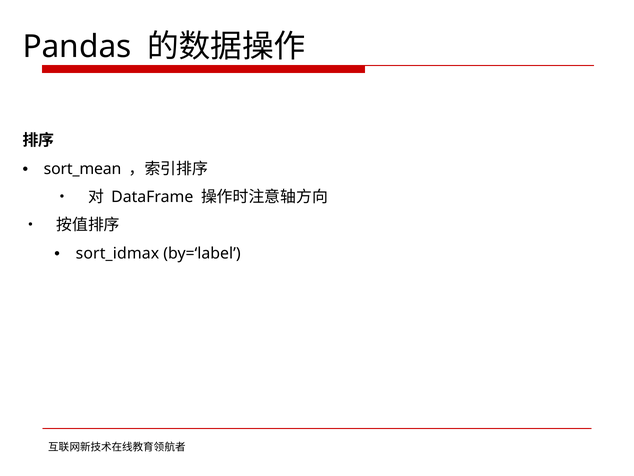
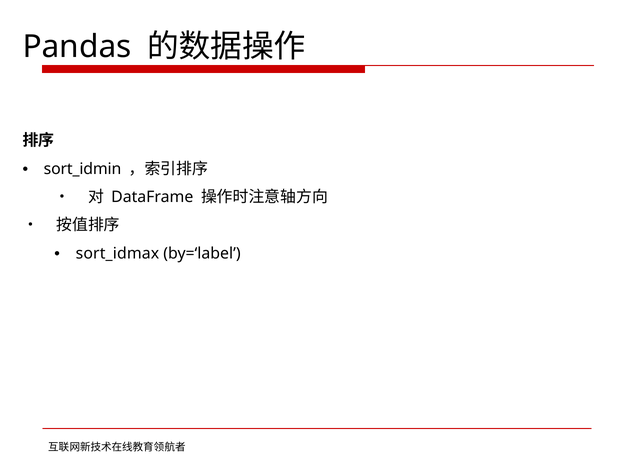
sort_mean: sort_mean -> sort_idmin
